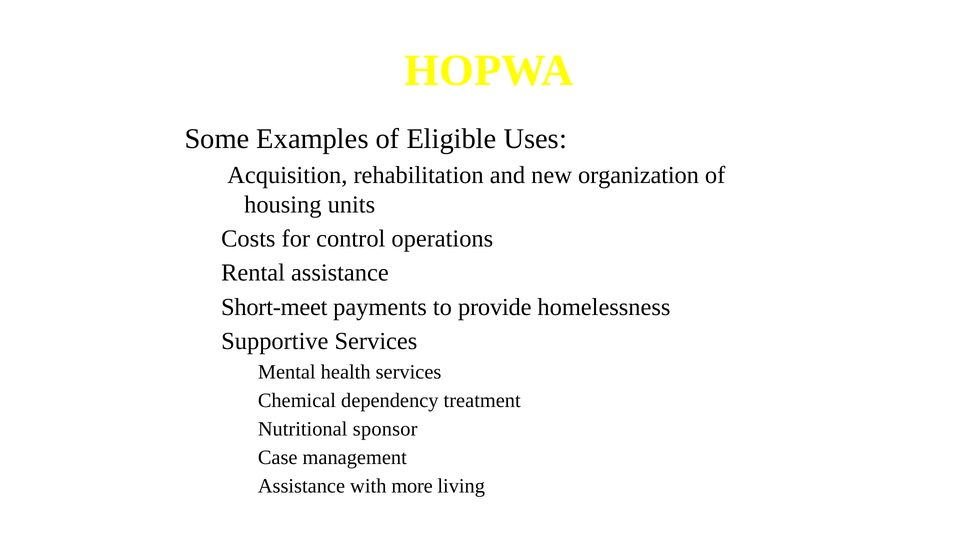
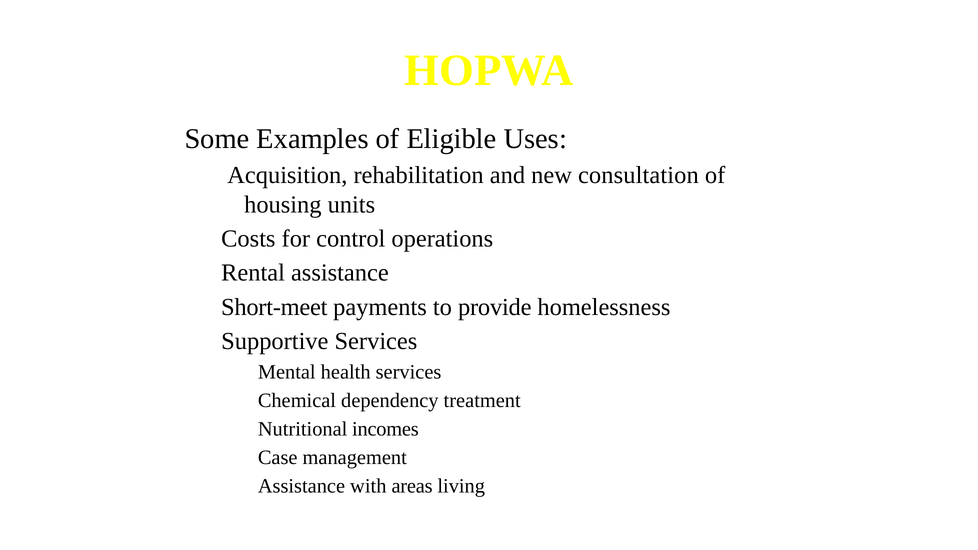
organization: organization -> consultation
sponsor: sponsor -> incomes
more: more -> areas
